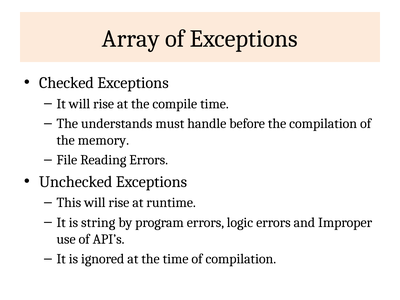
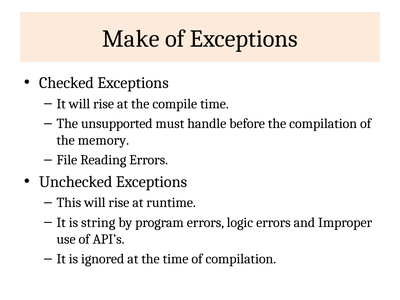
Array: Array -> Make
understands: understands -> unsupported
